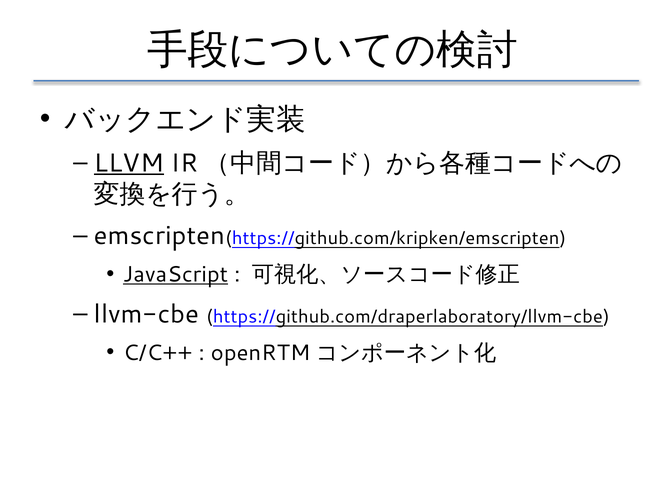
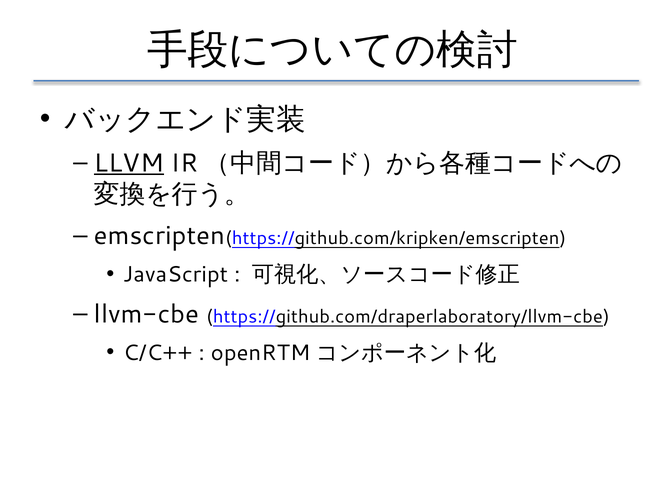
JavaScript underline: present -> none
